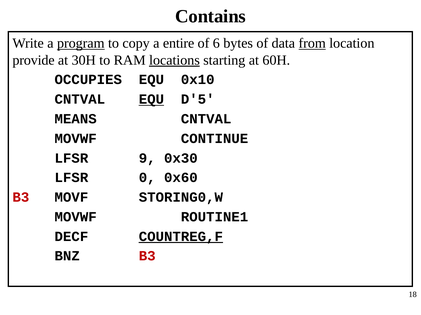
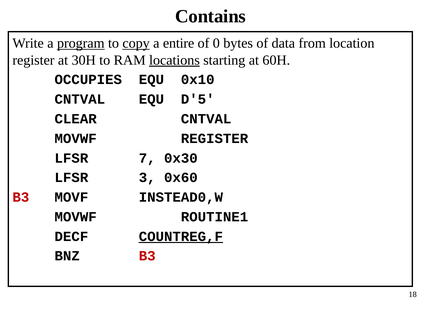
copy underline: none -> present
6: 6 -> 0
from underline: present -> none
provide at (34, 60): provide -> register
EQU at (151, 100) underline: present -> none
MEANS: MEANS -> CLEAR
MOVWF CONTINUE: CONTINUE -> REGISTER
9: 9 -> 7
0: 0 -> 3
STORING0,W: STORING0,W -> INSTEAD0,W
